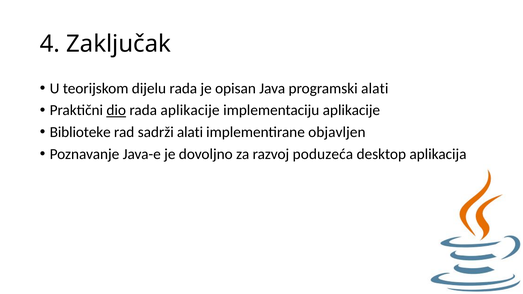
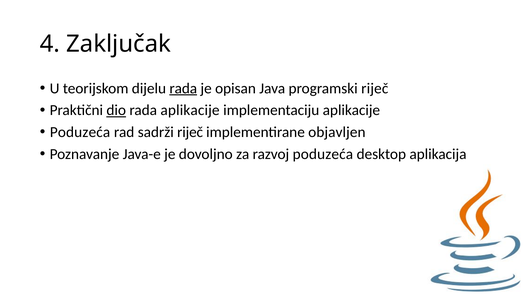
rada at (183, 88) underline: none -> present
programski alati: alati -> riječ
Biblioteke at (80, 132): Biblioteke -> Poduzeća
sadrži alati: alati -> riječ
